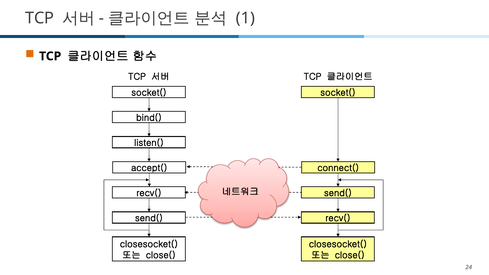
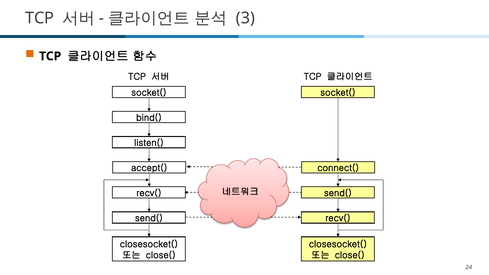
1: 1 -> 3
